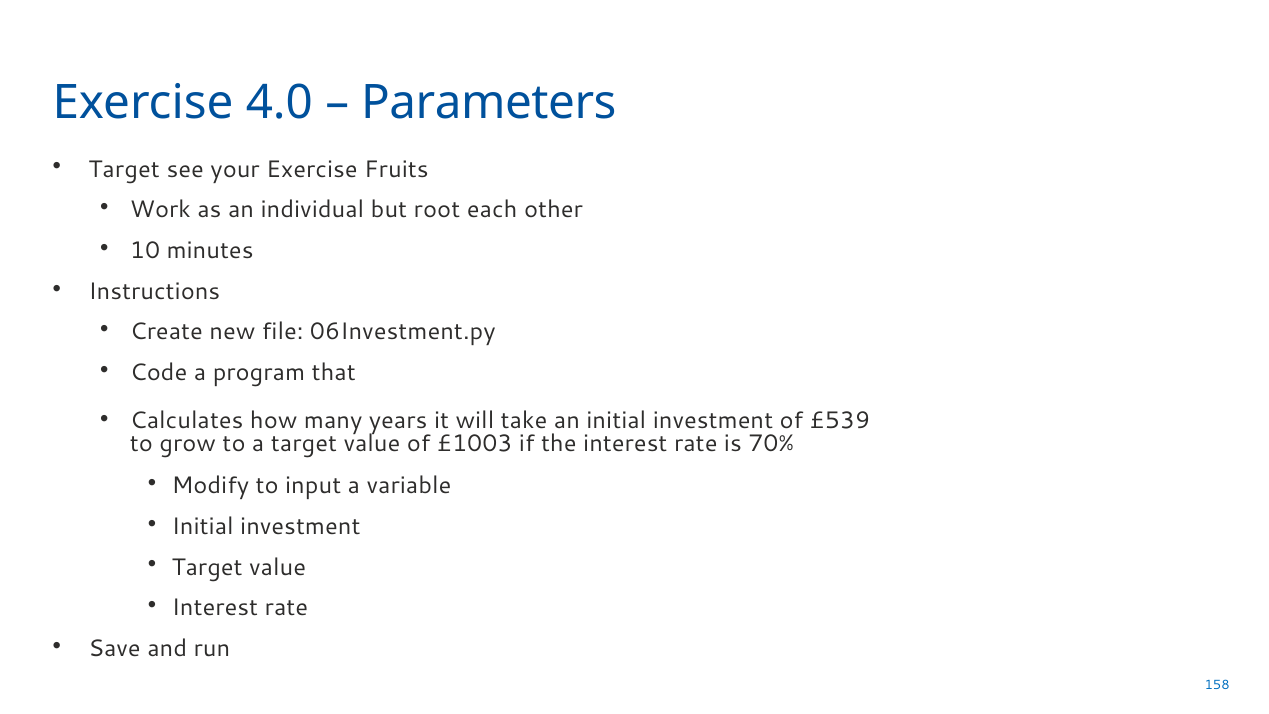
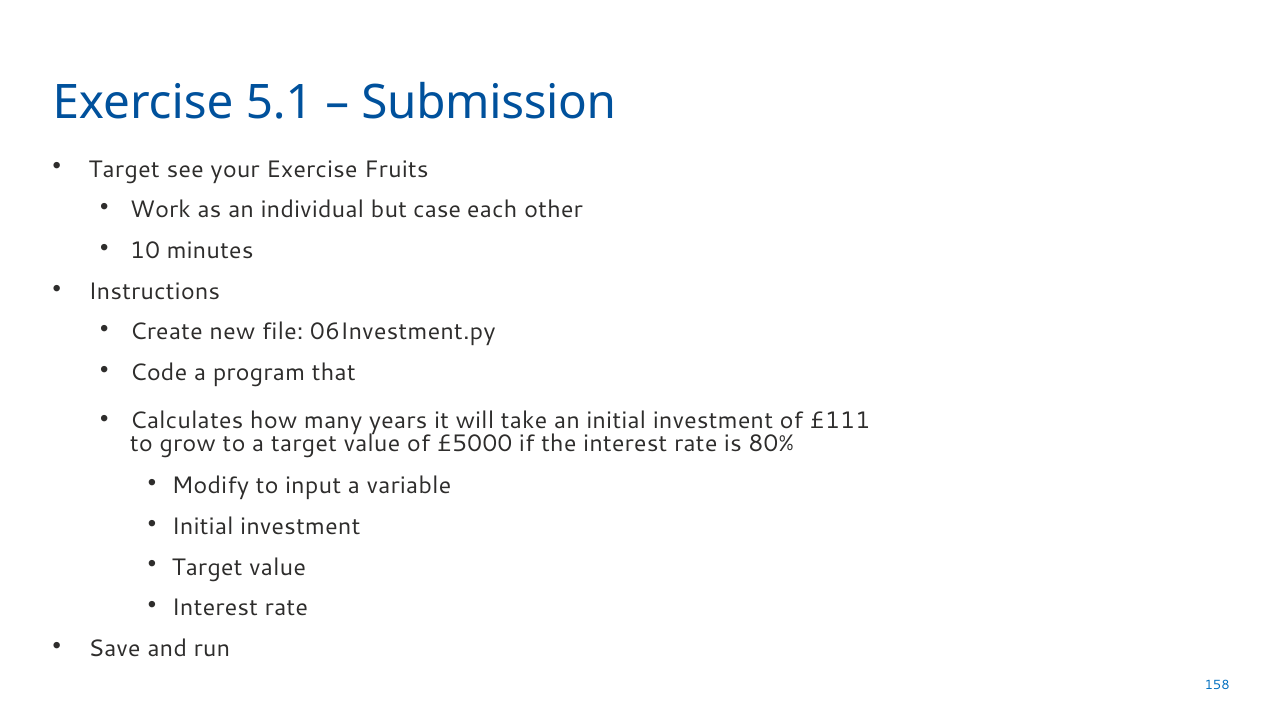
4.0: 4.0 -> 5.1
Parameters: Parameters -> Submission
root: root -> case
£539: £539 -> £111
£1003: £1003 -> £5000
70%: 70% -> 80%
